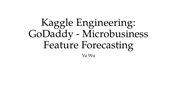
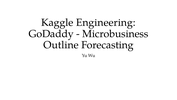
Feature: Feature -> Outline
